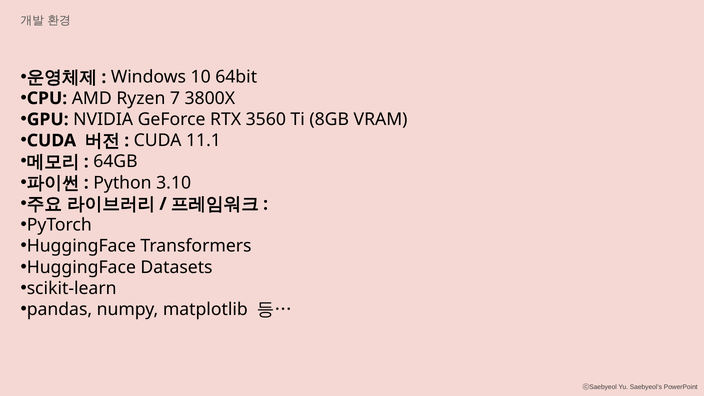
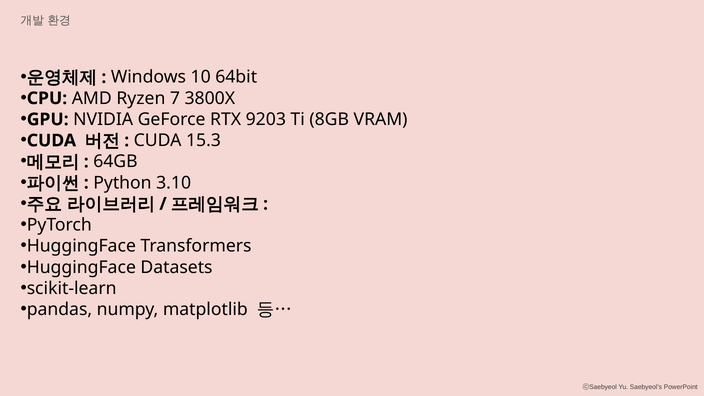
3560: 3560 -> 9203
11.1: 11.1 -> 15.3
